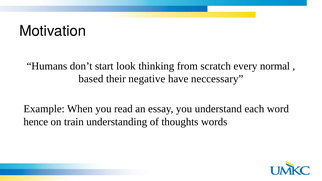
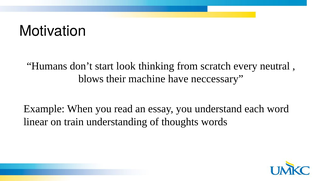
normal: normal -> neutral
based: based -> blows
negative: negative -> machine
hence: hence -> linear
